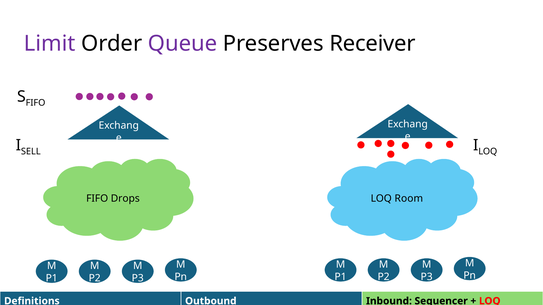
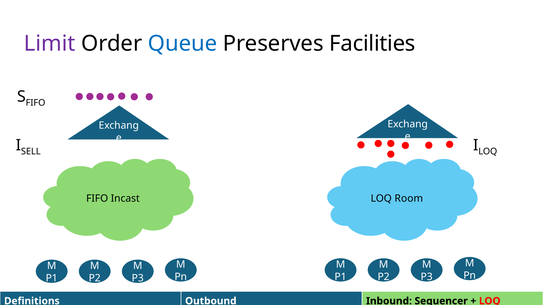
Queue colour: purple -> blue
Receiver: Receiver -> Facilities
Drops: Drops -> Incast
